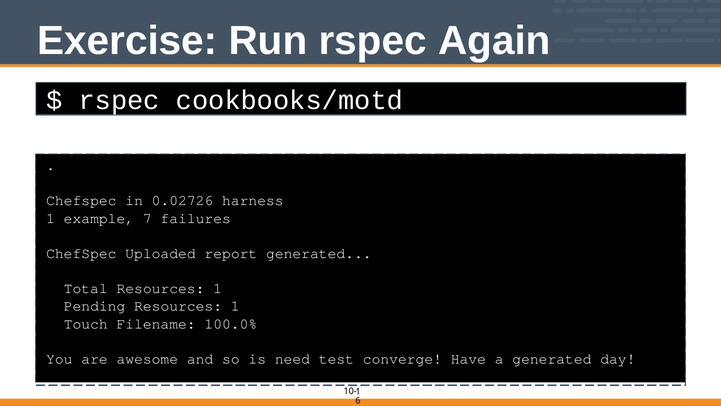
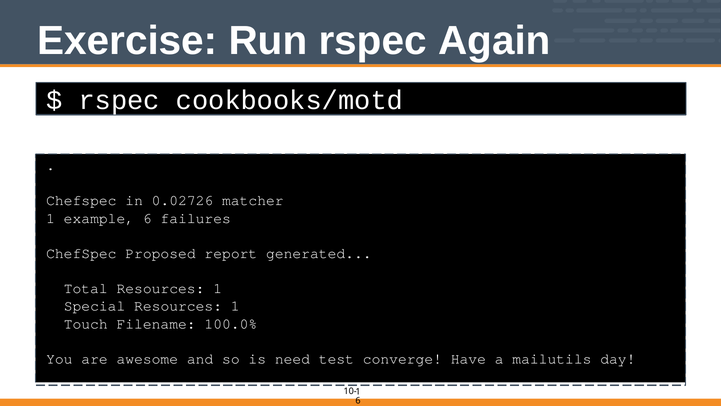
harness: harness -> matcher
example 7: 7 -> 6
Uploaded: Uploaded -> Proposed
Pending: Pending -> Special
a generated: generated -> mailutils
